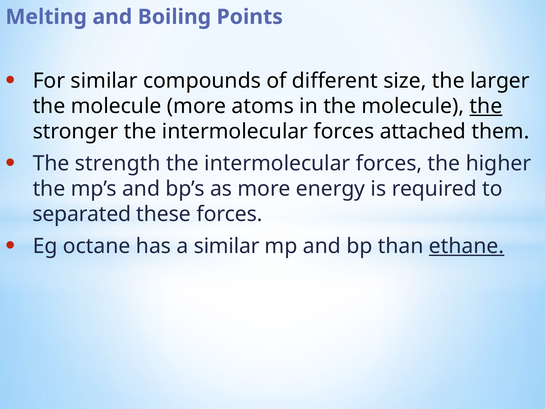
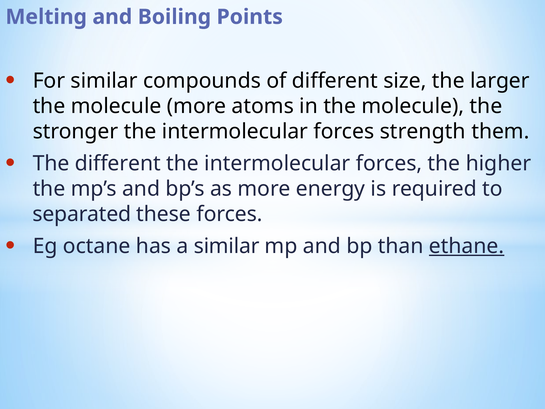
the at (486, 106) underline: present -> none
attached: attached -> strength
The strength: strength -> different
